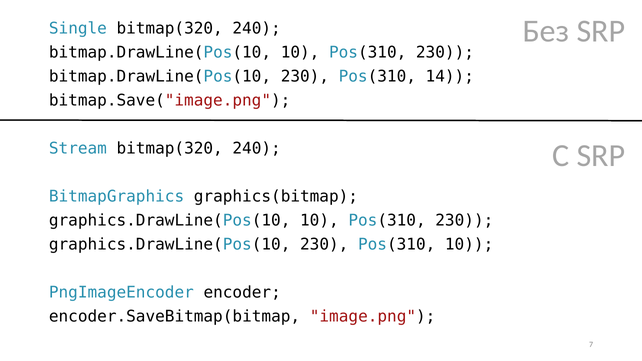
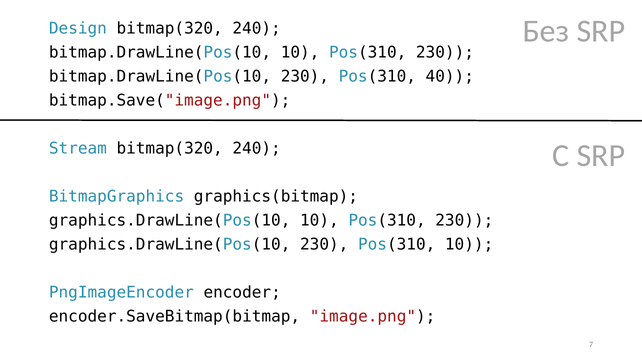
Single: Single -> Design
14: 14 -> 40
